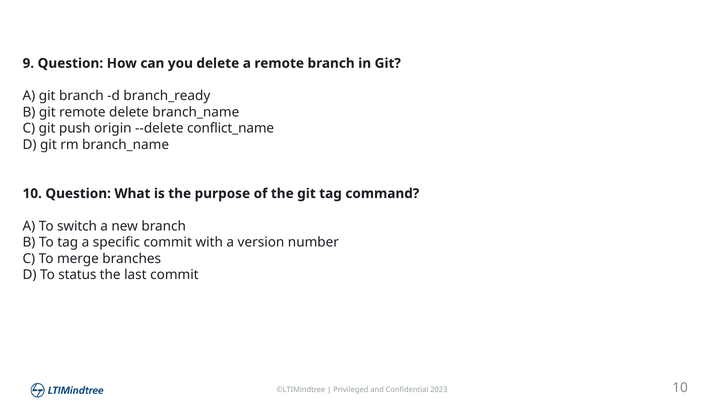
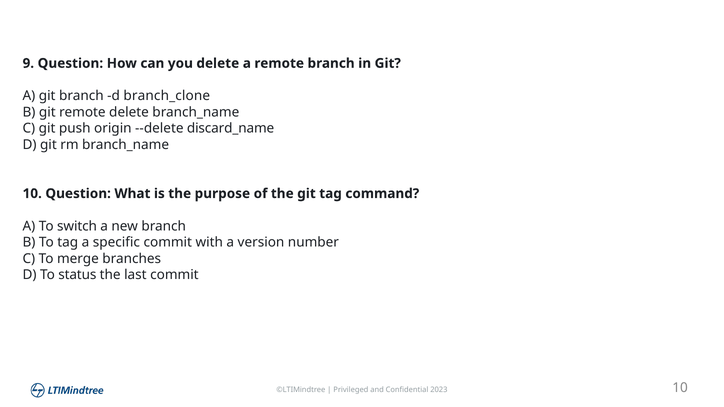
branch_ready: branch_ready -> branch_clone
conflict_name: conflict_name -> discard_name
